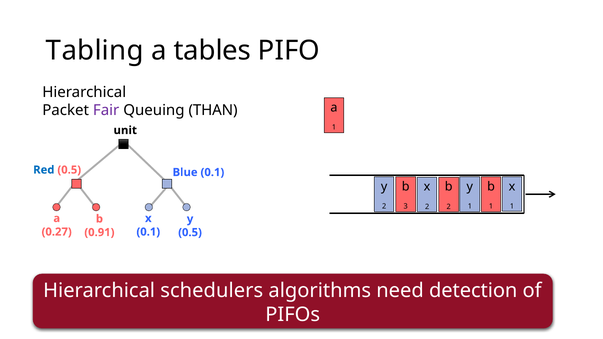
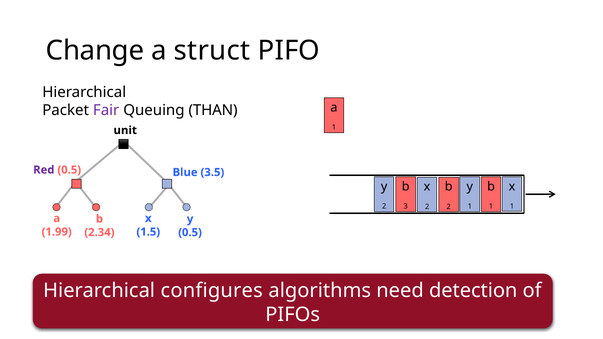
Tabling: Tabling -> Change
tables: tables -> struct
Red colour: blue -> purple
Blue 0.1: 0.1 -> 3.5
0.27: 0.27 -> 1.99
0.1 at (148, 232): 0.1 -> 1.5
0.91: 0.91 -> 2.34
schedulers: schedulers -> configures
